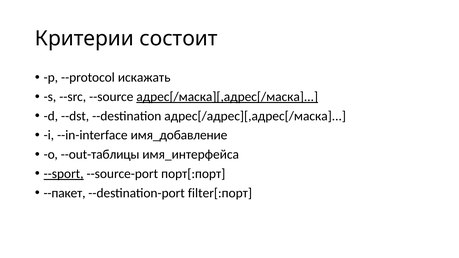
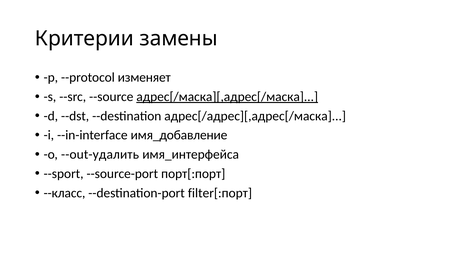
состоит: состоит -> замены
искажать: искажать -> изменяет
--out-таблицы: --out-таблицы -> --out-удалить
--sport underline: present -> none
--пакет: --пакет -> --класс
